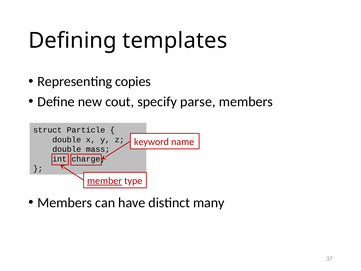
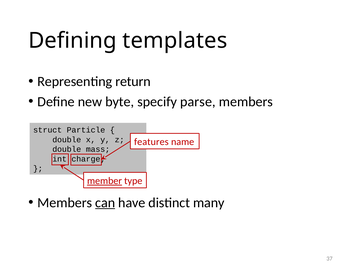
copies: copies -> return
cout: cout -> byte
keyword: keyword -> features
can underline: none -> present
